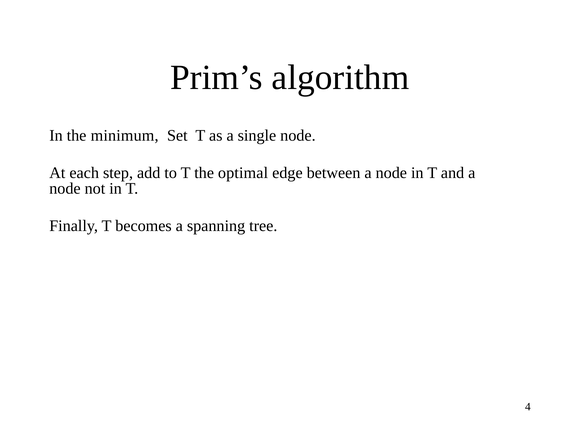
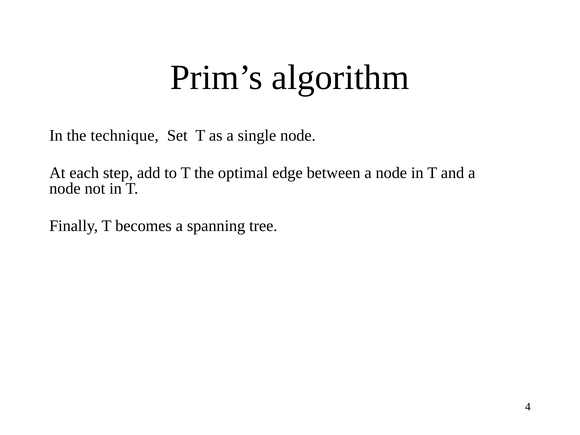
minimum: minimum -> technique
